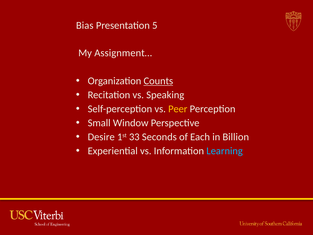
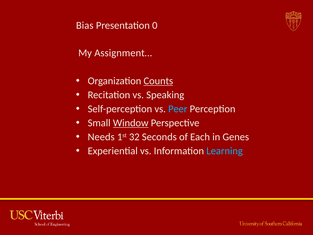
5: 5 -> 0
Peer colour: yellow -> light blue
Window underline: none -> present
Desire: Desire -> Needs
33: 33 -> 32
Billion: Billion -> Genes
